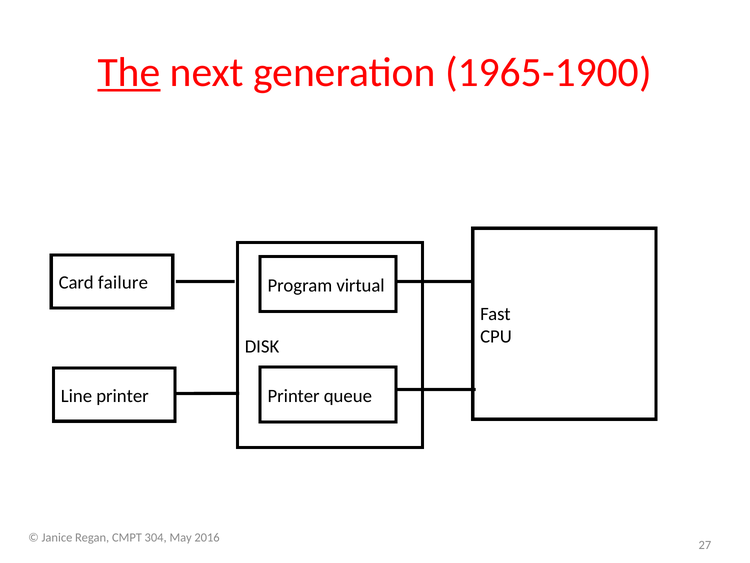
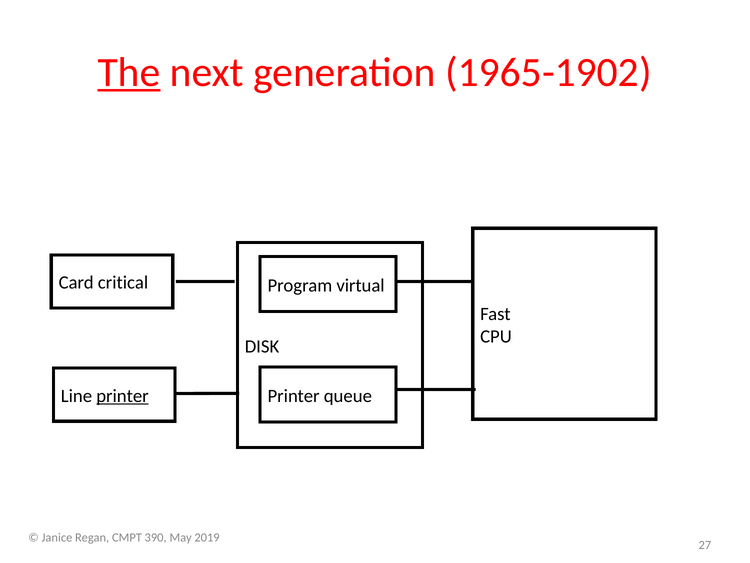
1965-1900: 1965-1900 -> 1965-1902
failure: failure -> critical
printer at (123, 396) underline: none -> present
304: 304 -> 390
2016: 2016 -> 2019
